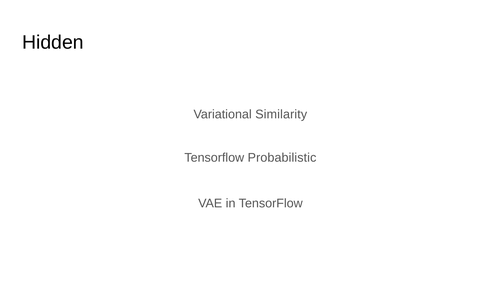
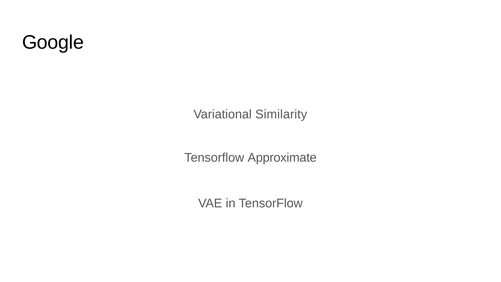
Hidden: Hidden -> Google
Probabilistic: Probabilistic -> Approximate
